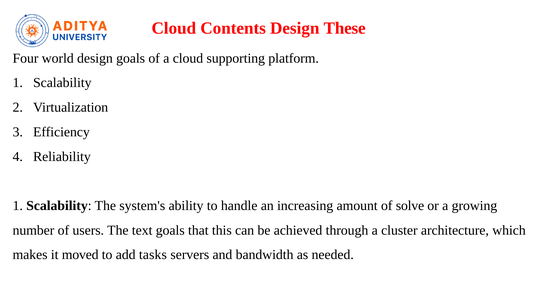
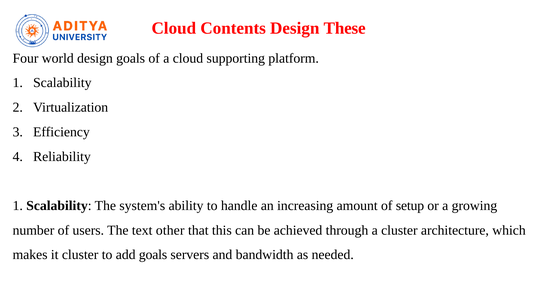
solve: solve -> setup
text goals: goals -> other
it moved: moved -> cluster
add tasks: tasks -> goals
